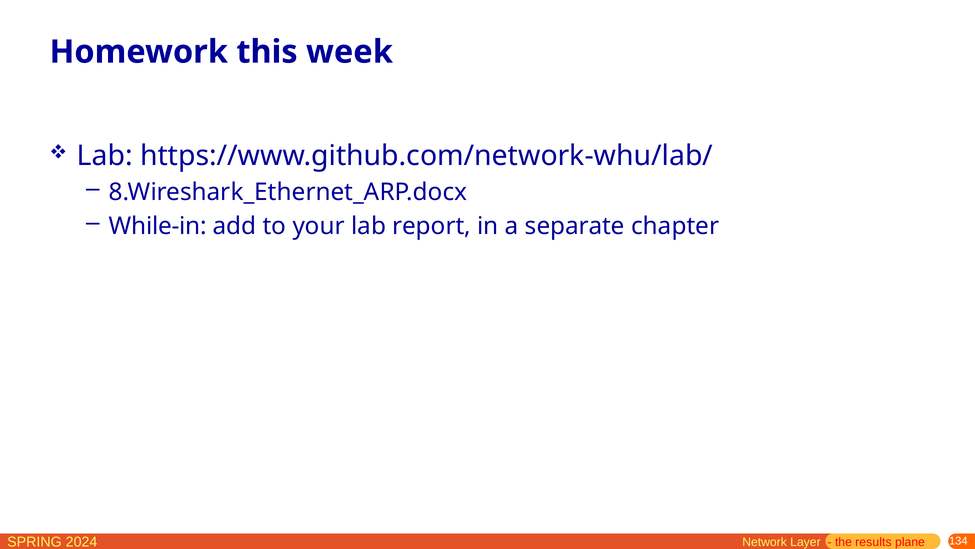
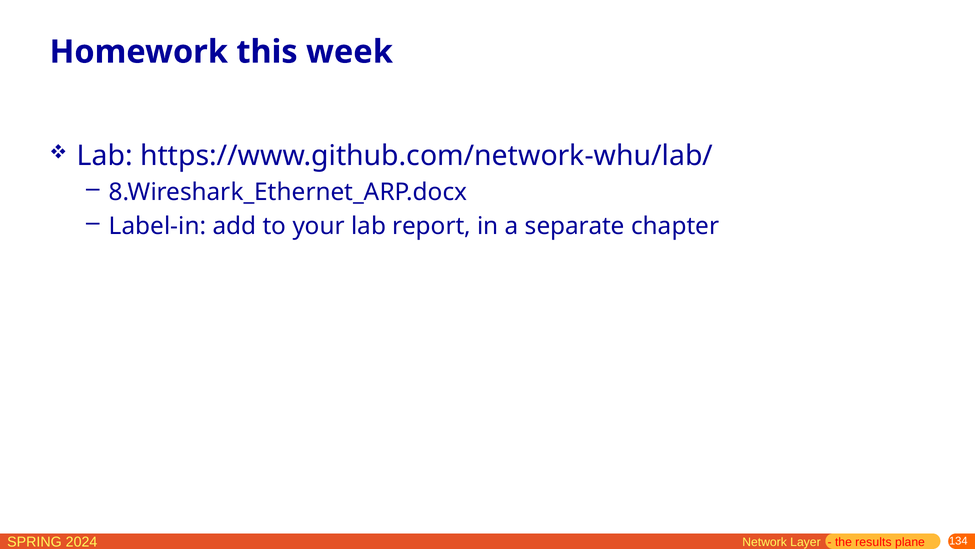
While-in: While-in -> Label-in
